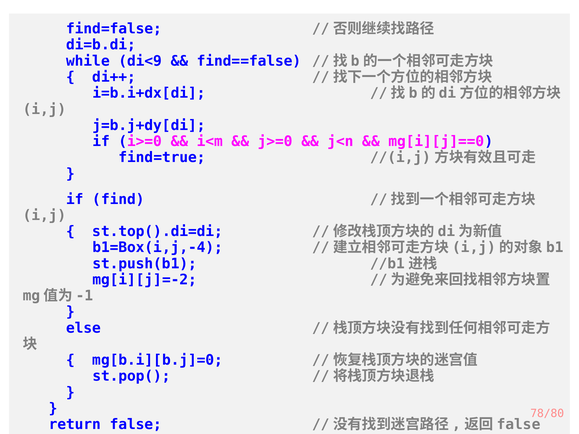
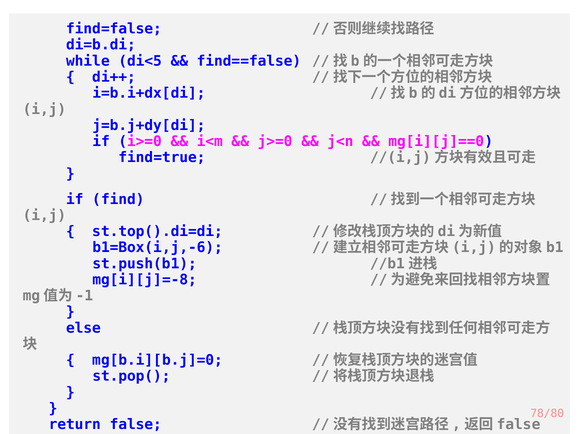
di<9: di<9 -> di<5
b1=Box(i,j,-4: b1=Box(i,j,-4 -> b1=Box(i,j,-6
mg[i][j]=-2: mg[i][j]=-2 -> mg[i][j]=-8
